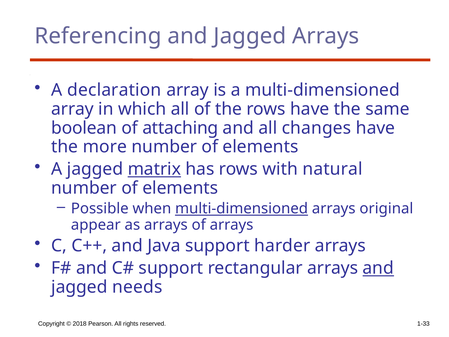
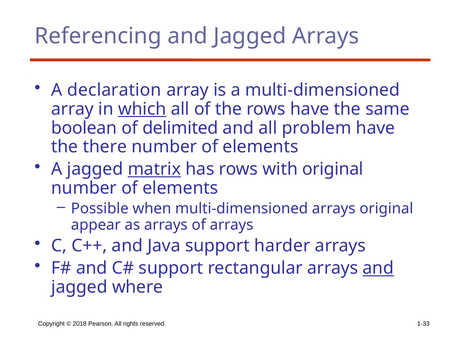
which underline: none -> present
attaching: attaching -> delimited
changes: changes -> problem
more: more -> there
with natural: natural -> original
multi-dimensioned at (242, 208) underline: present -> none
needs: needs -> where
